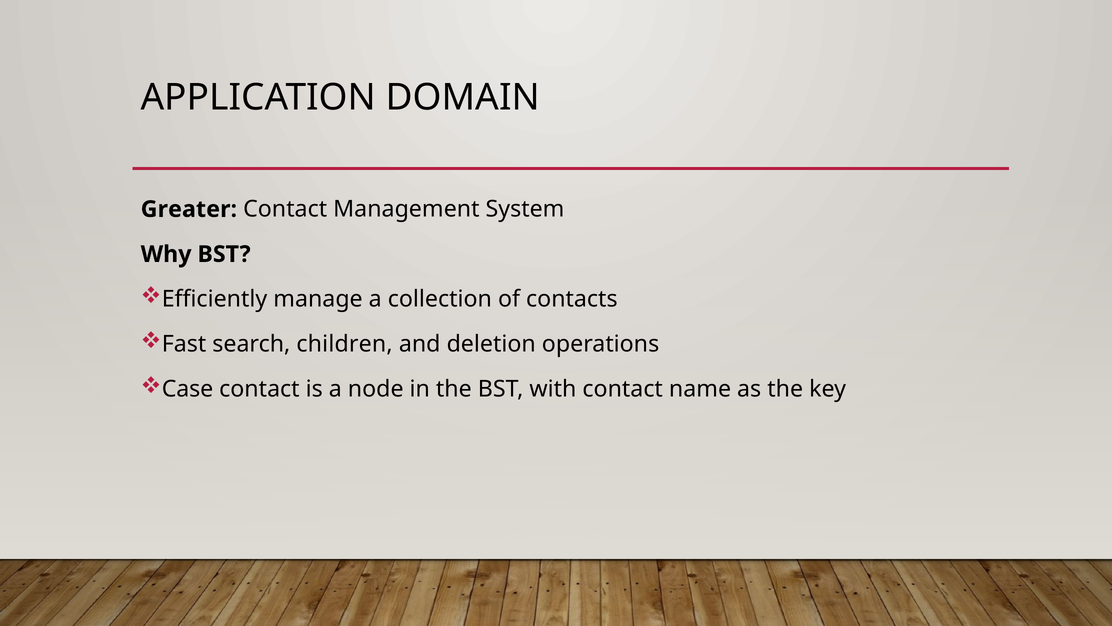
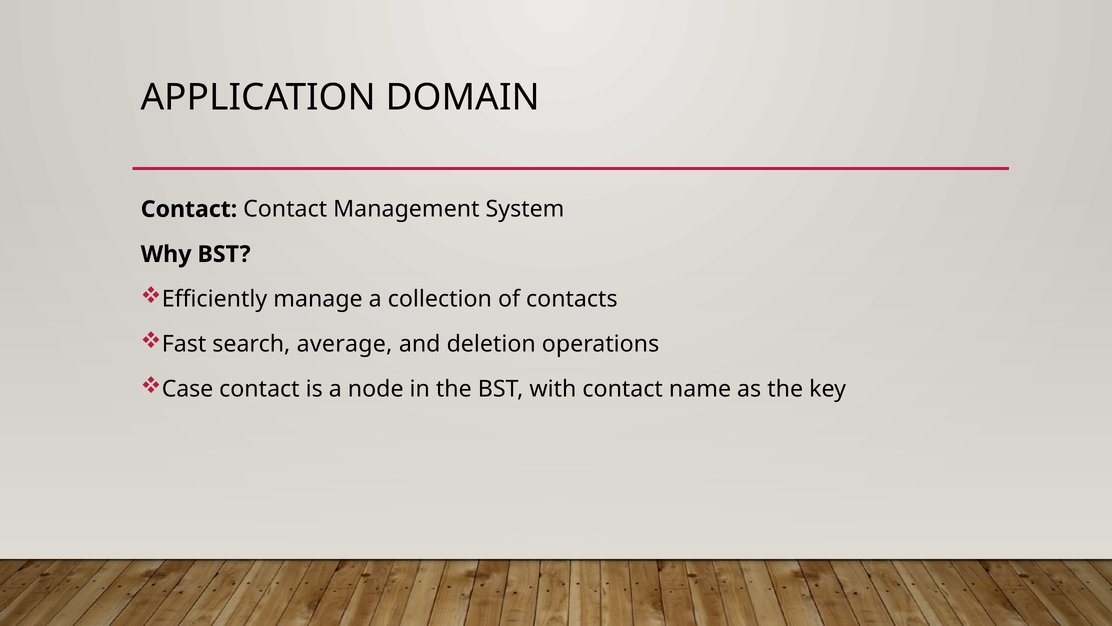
Greater at (189, 209): Greater -> Contact
children: children -> average
